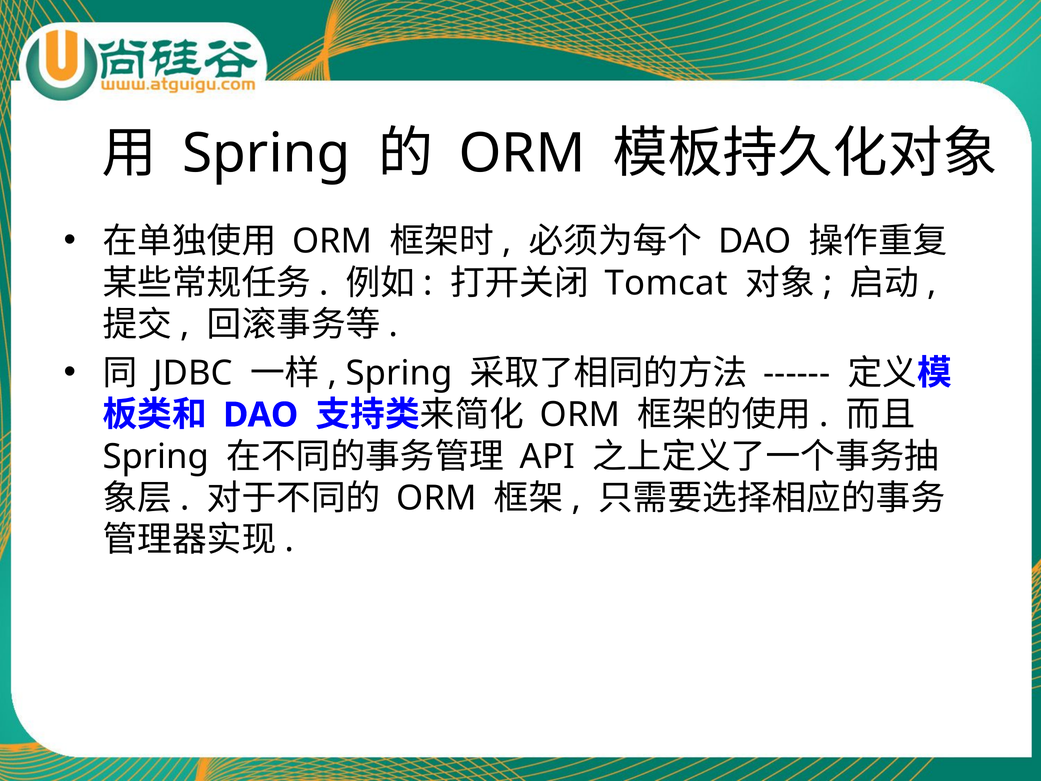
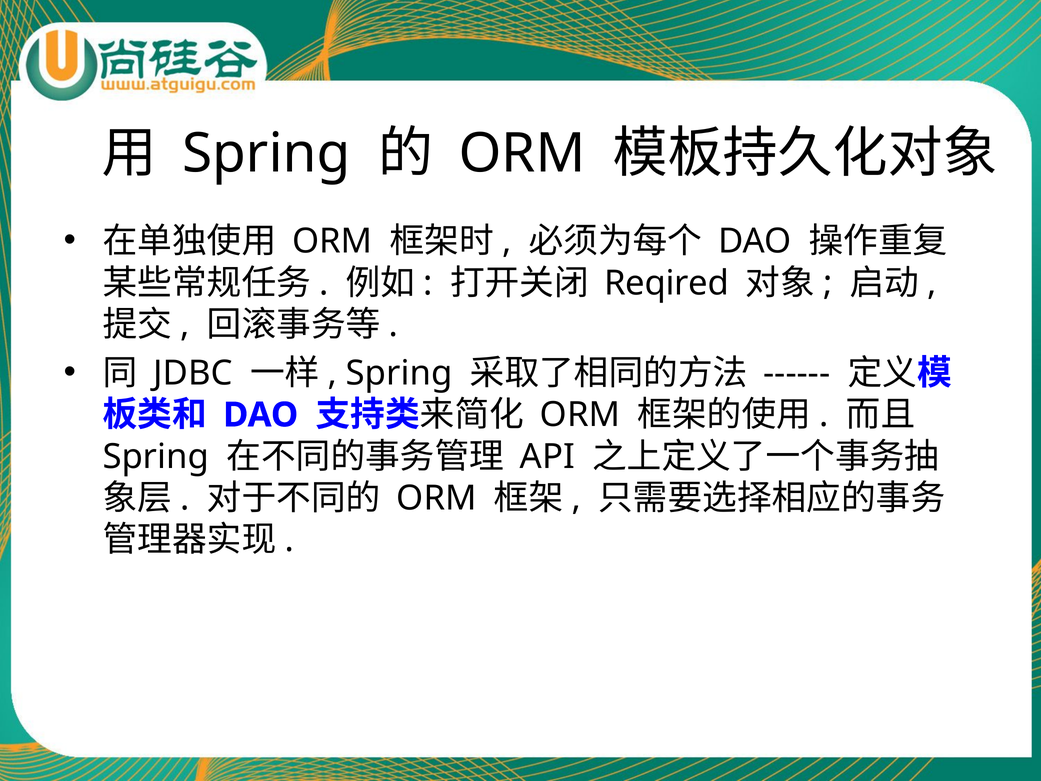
Tomcat: Tomcat -> Reqired
